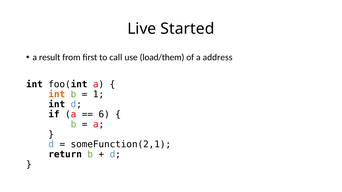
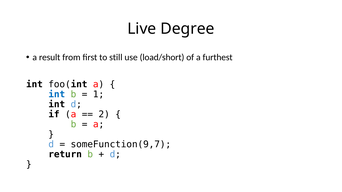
Started: Started -> Degree
call: call -> still
load/them: load/them -> load/short
address: address -> furthest
int at (57, 95) colour: orange -> blue
6: 6 -> 2
someFunction(2,1: someFunction(2,1 -> someFunction(9,7
